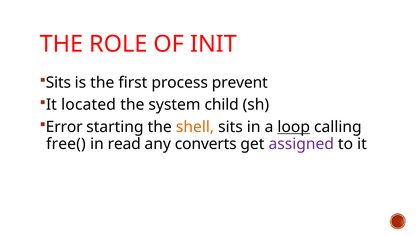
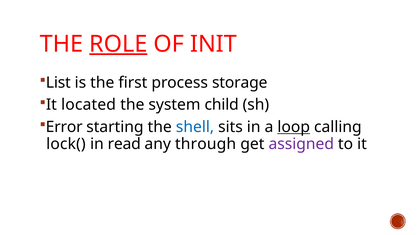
ROLE underline: none -> present
Sits at (58, 82): Sits -> List
prevent: prevent -> storage
shell colour: orange -> blue
free(: free( -> lock(
converts: converts -> through
